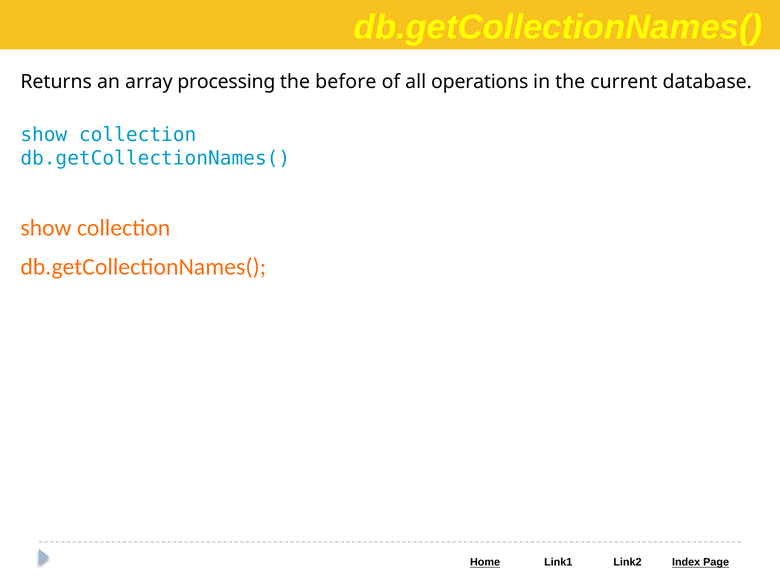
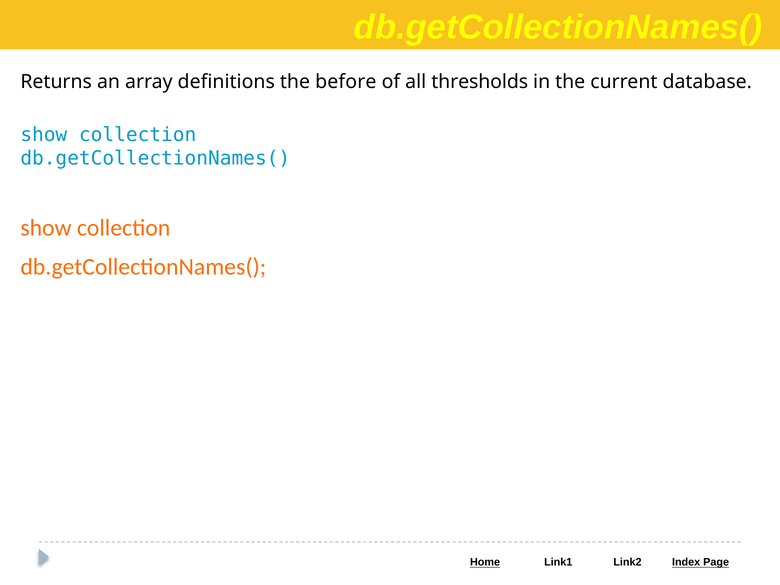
processing: processing -> definitions
operations: operations -> thresholds
